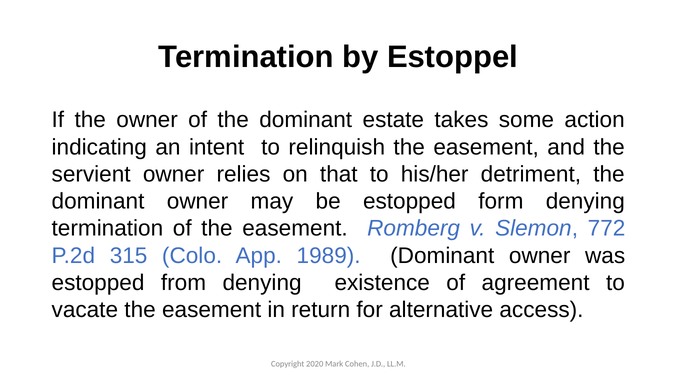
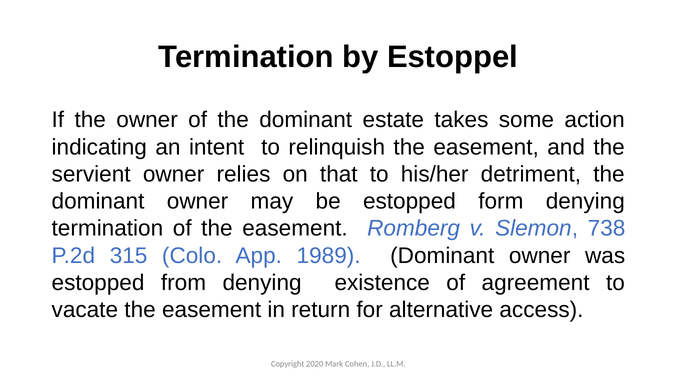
772: 772 -> 738
